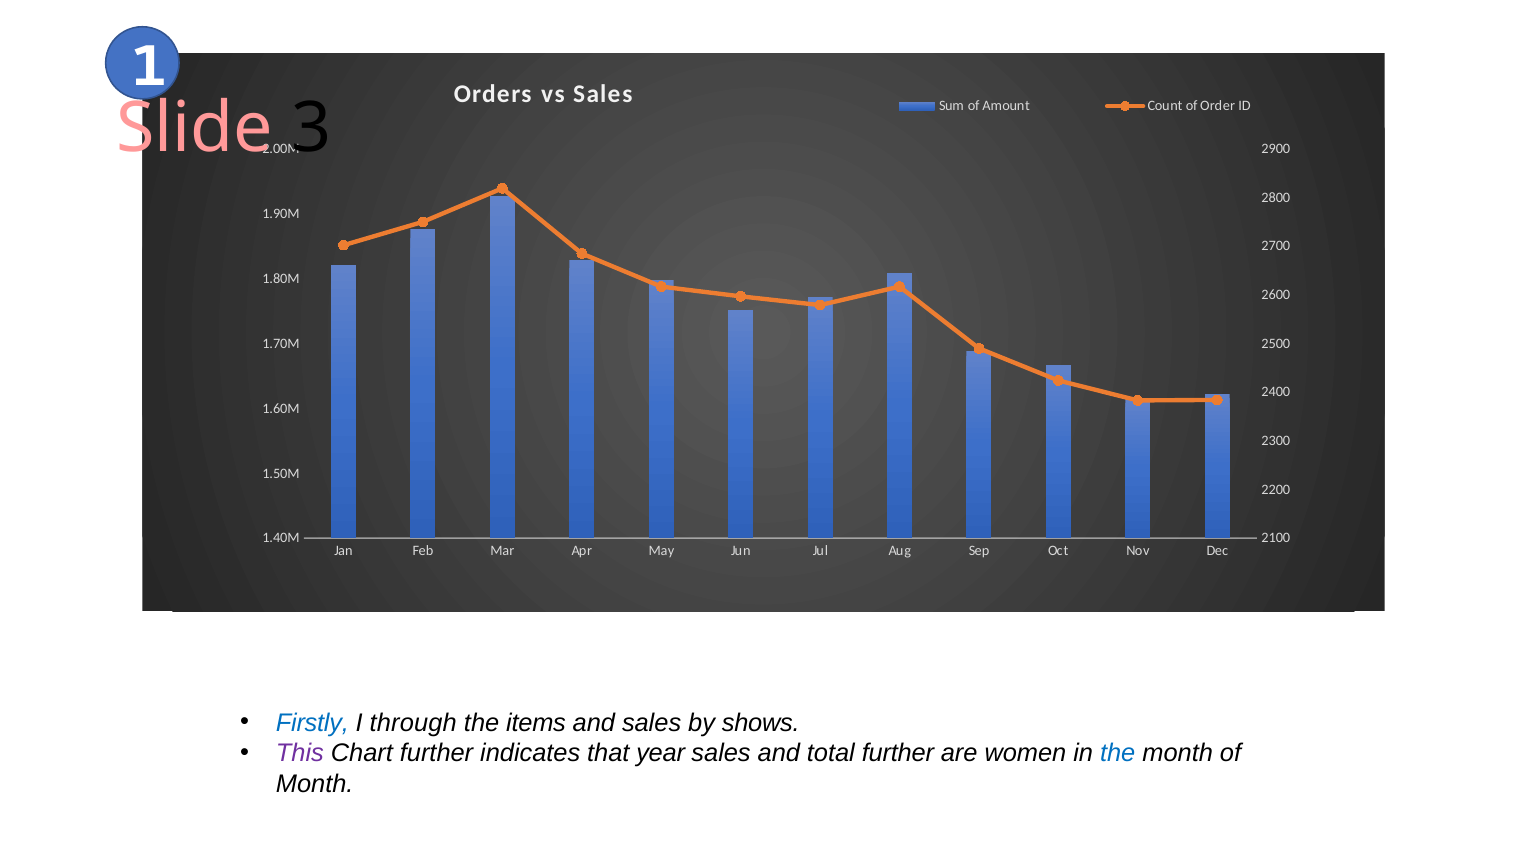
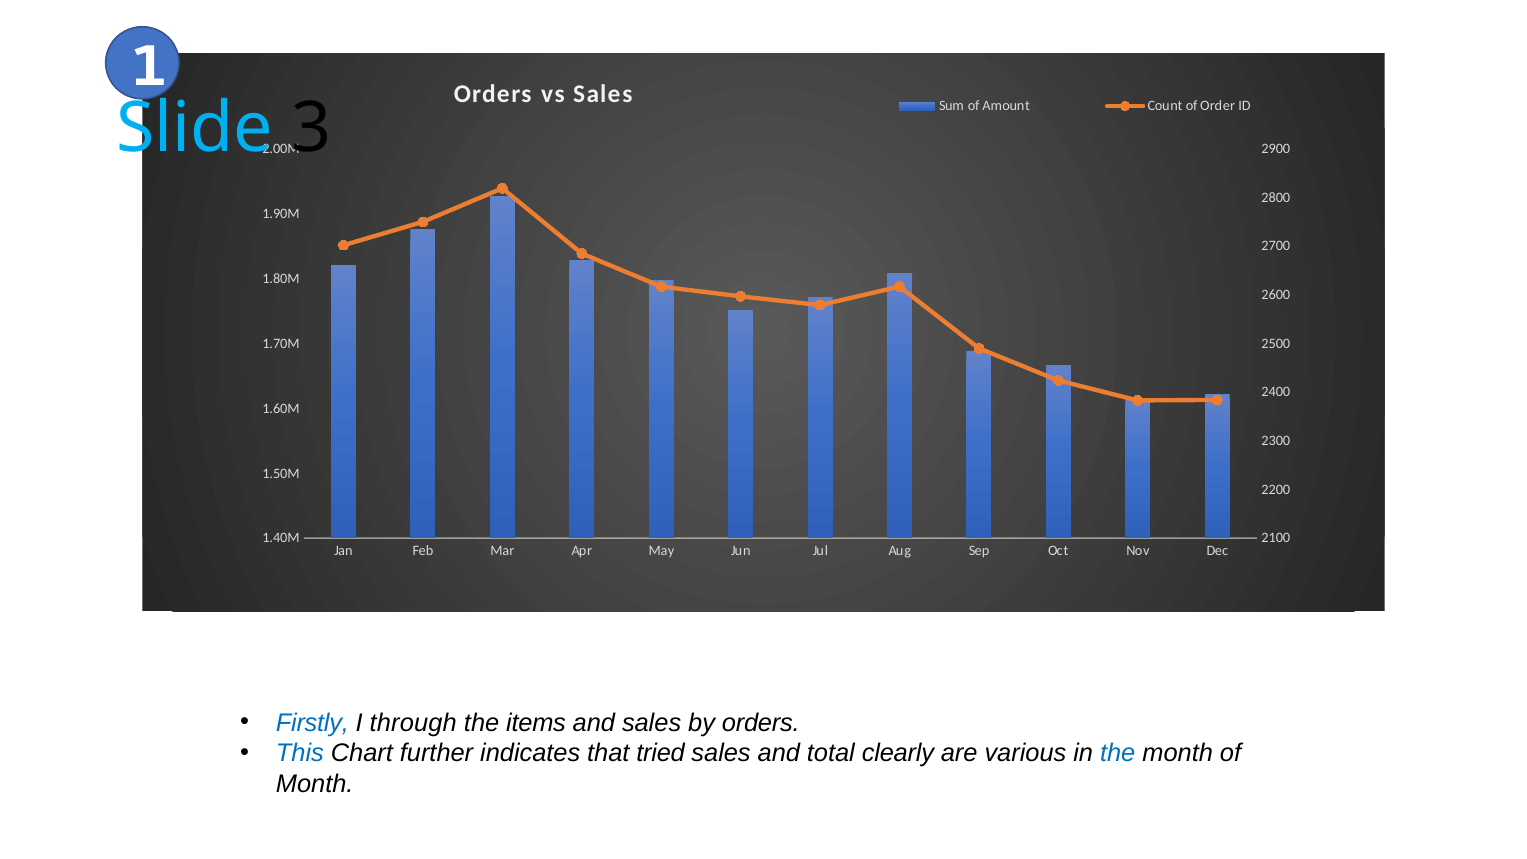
Slide colour: pink -> light blue
by shows: shows -> orders
This colour: purple -> blue
year: year -> tried
total further: further -> clearly
women: women -> various
